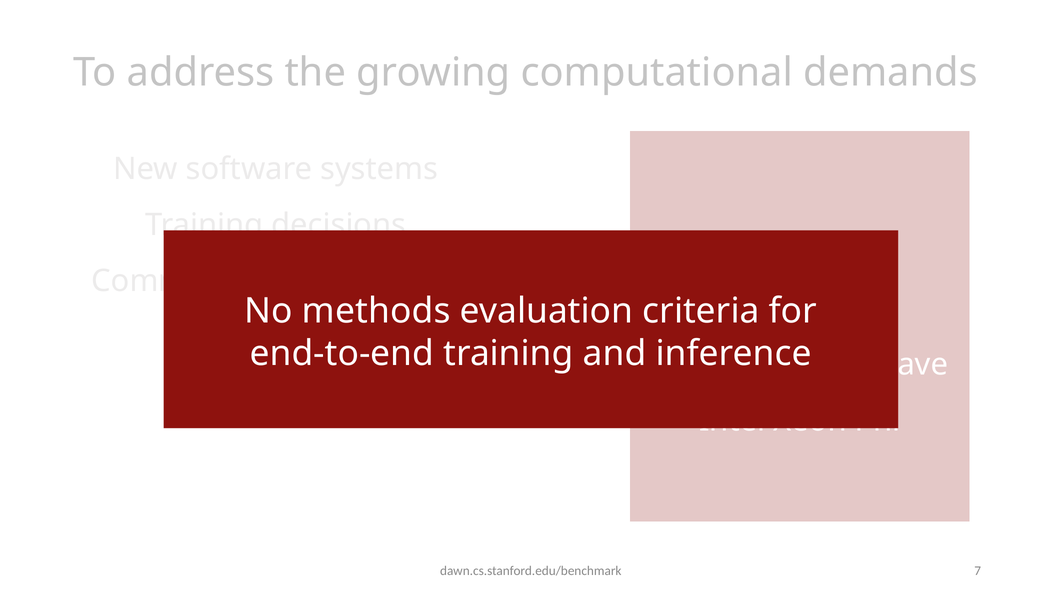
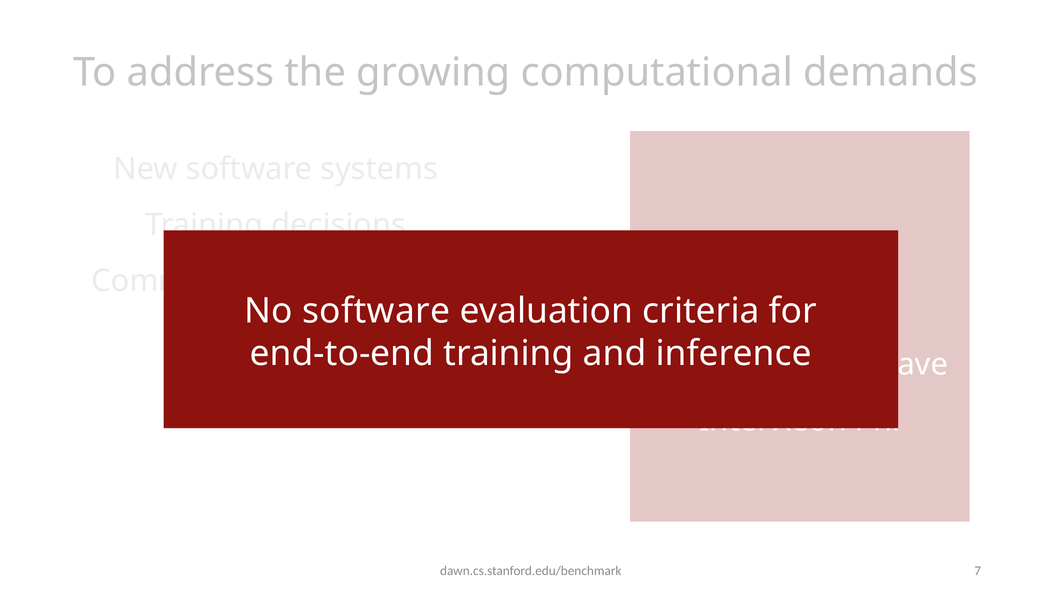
No methods: methods -> software
